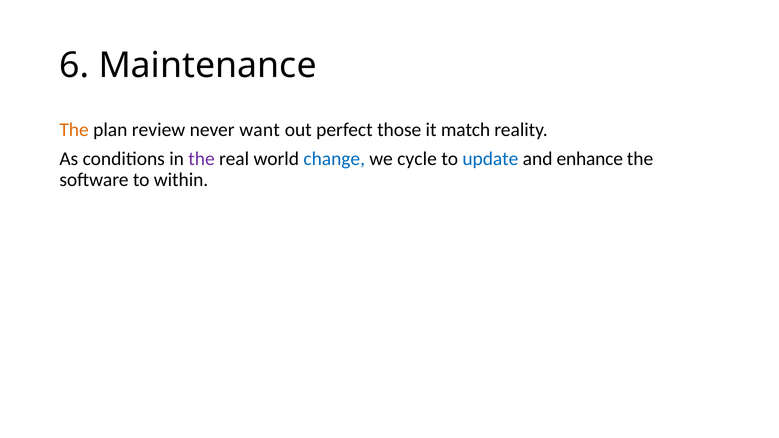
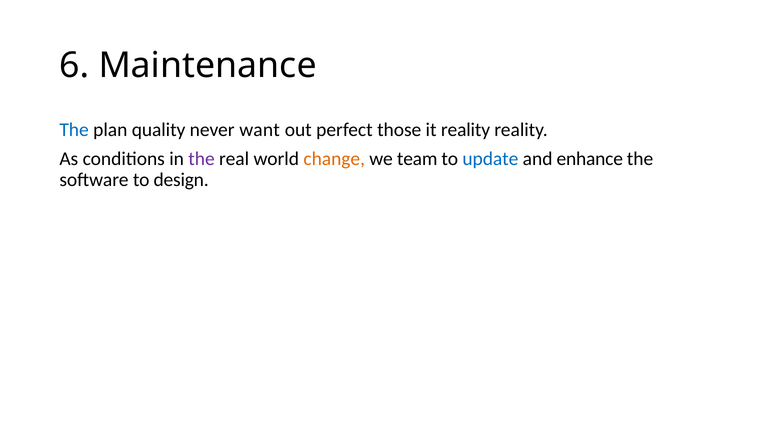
The at (74, 130) colour: orange -> blue
review: review -> quality
it match: match -> reality
change colour: blue -> orange
cycle: cycle -> team
within: within -> design
